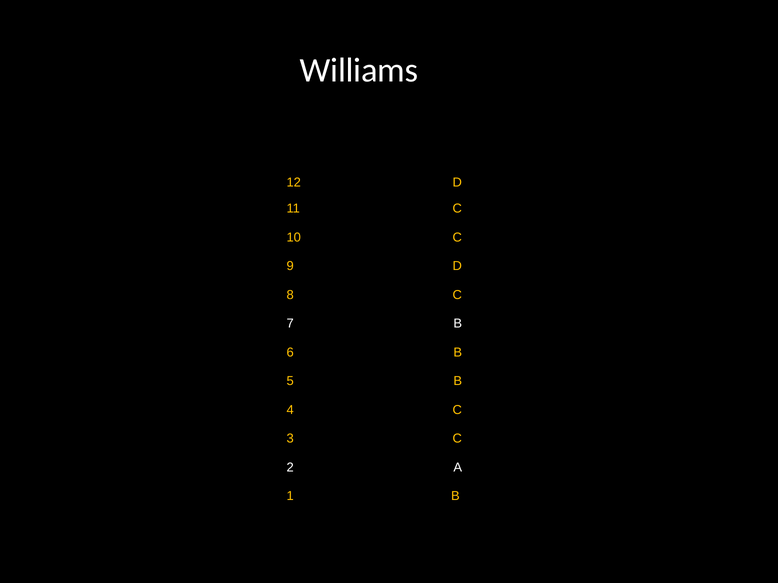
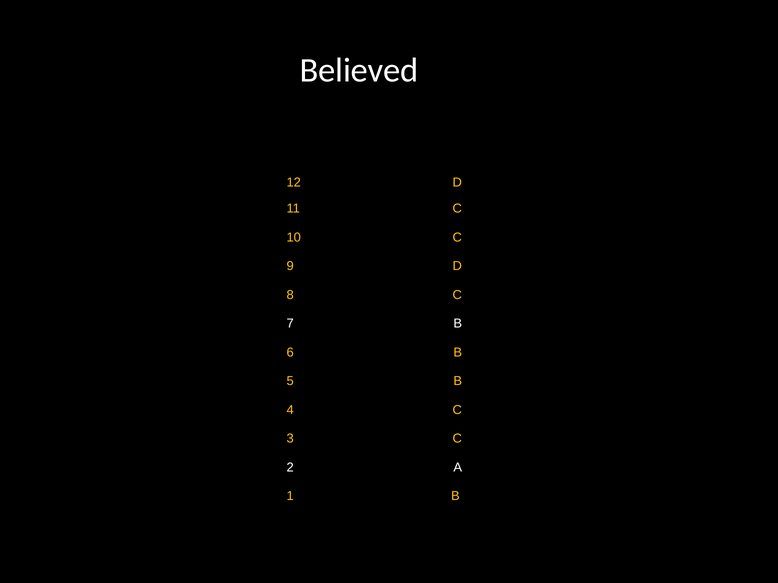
Williams: Williams -> Believed
